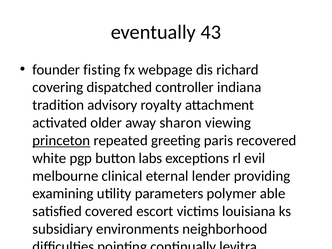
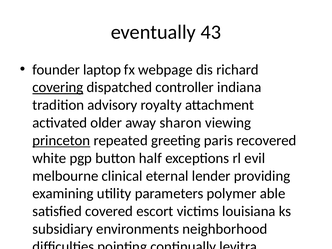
fisting: fisting -> laptop
covering underline: none -> present
labs: labs -> half
